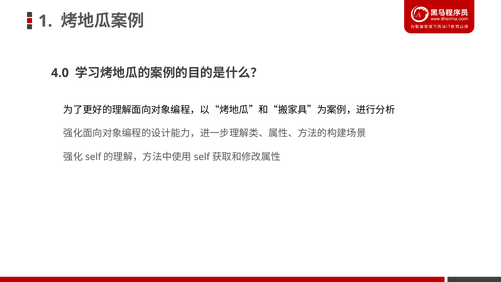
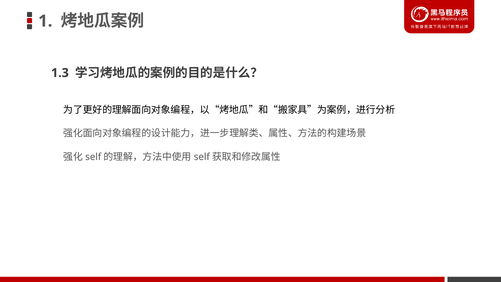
4.0: 4.0 -> 1.3
